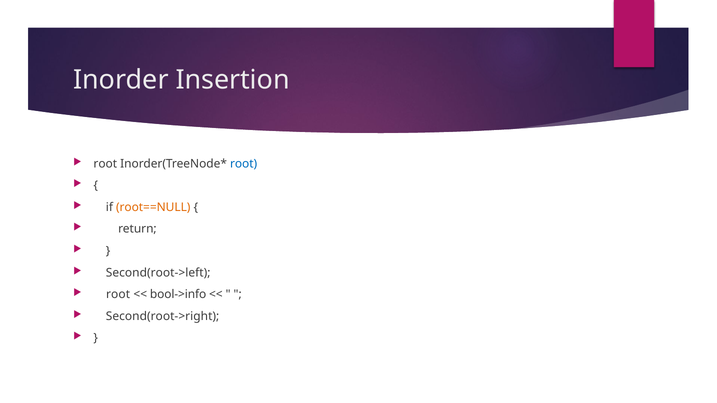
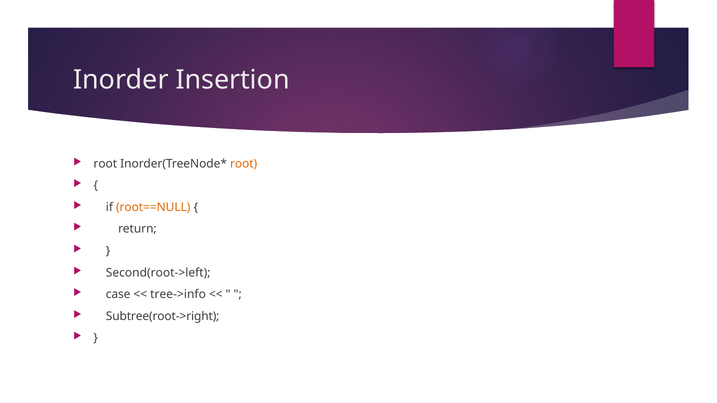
root at (244, 164) colour: blue -> orange
root at (118, 295): root -> case
bool->info: bool->info -> tree->info
Second(root->right: Second(root->right -> Subtree(root->right
